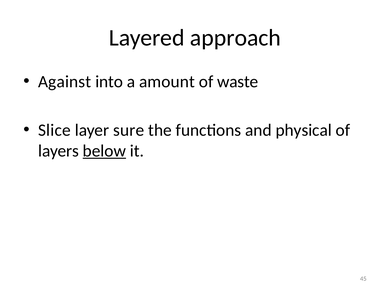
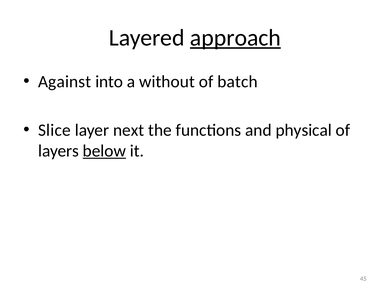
approach underline: none -> present
amount: amount -> without
waste: waste -> batch
sure: sure -> next
